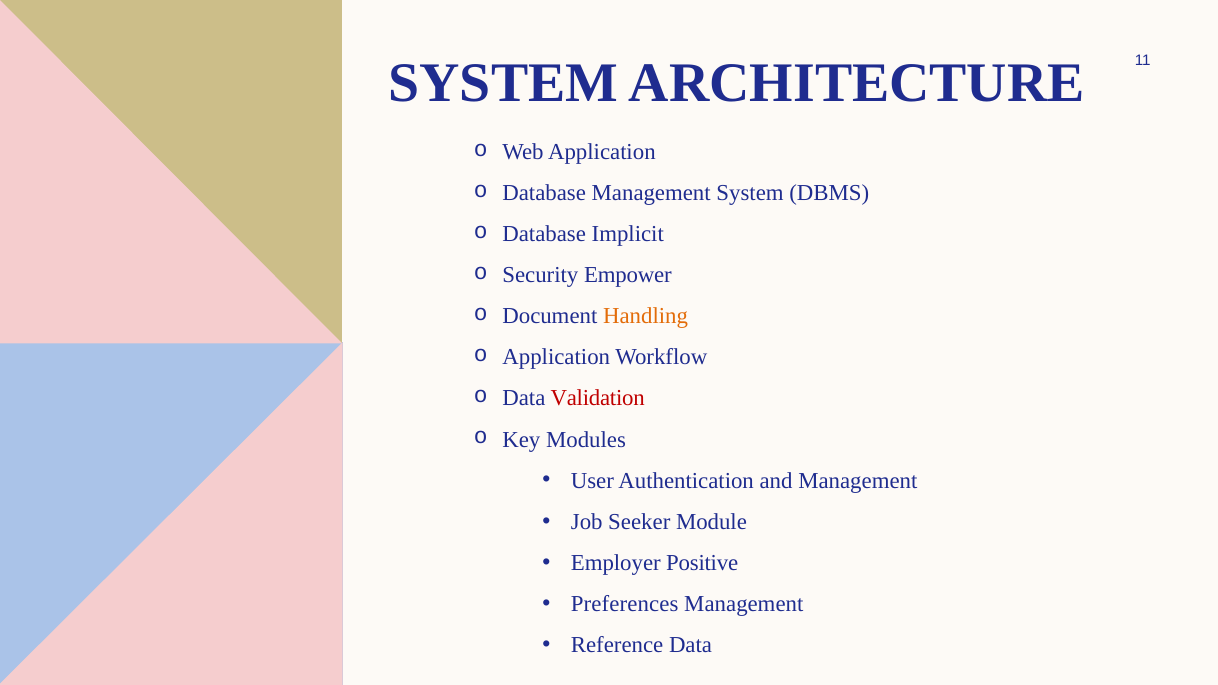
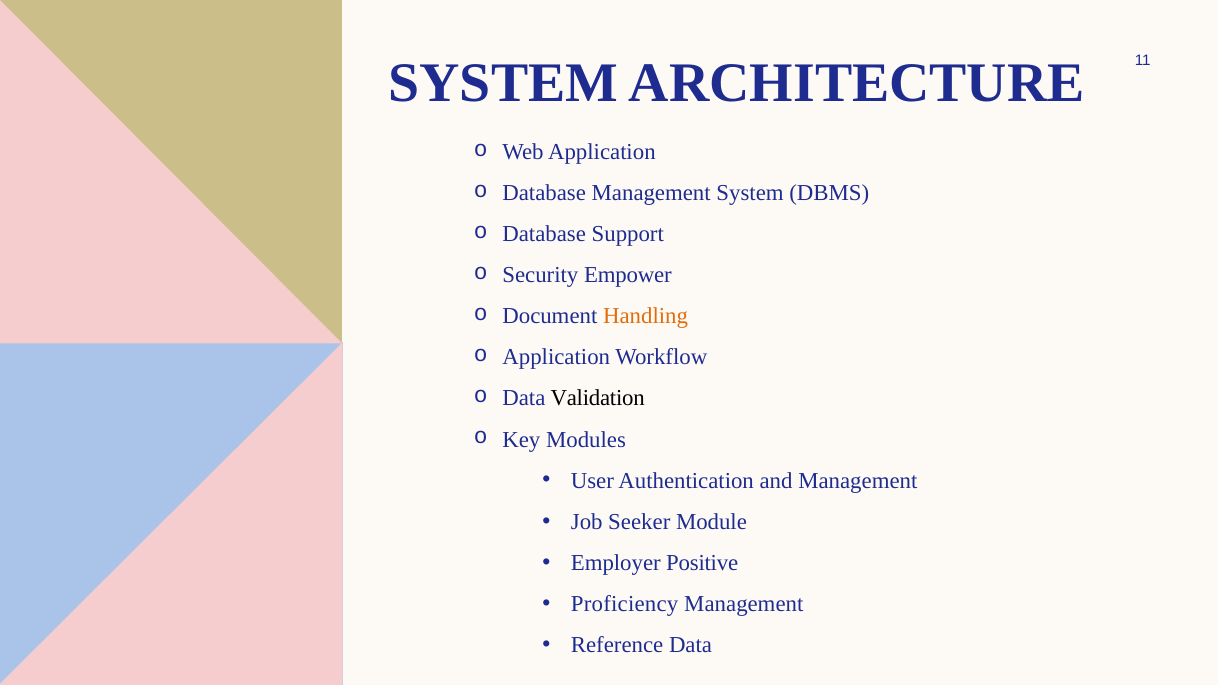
Implicit: Implicit -> Support
Validation colour: red -> black
Preferences: Preferences -> Proficiency
